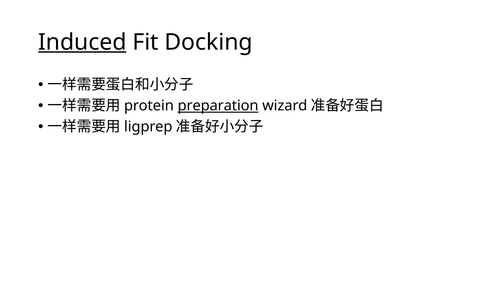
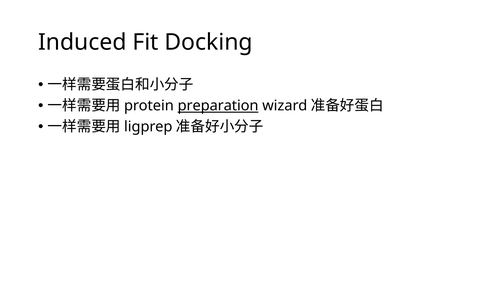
Induced underline: present -> none
